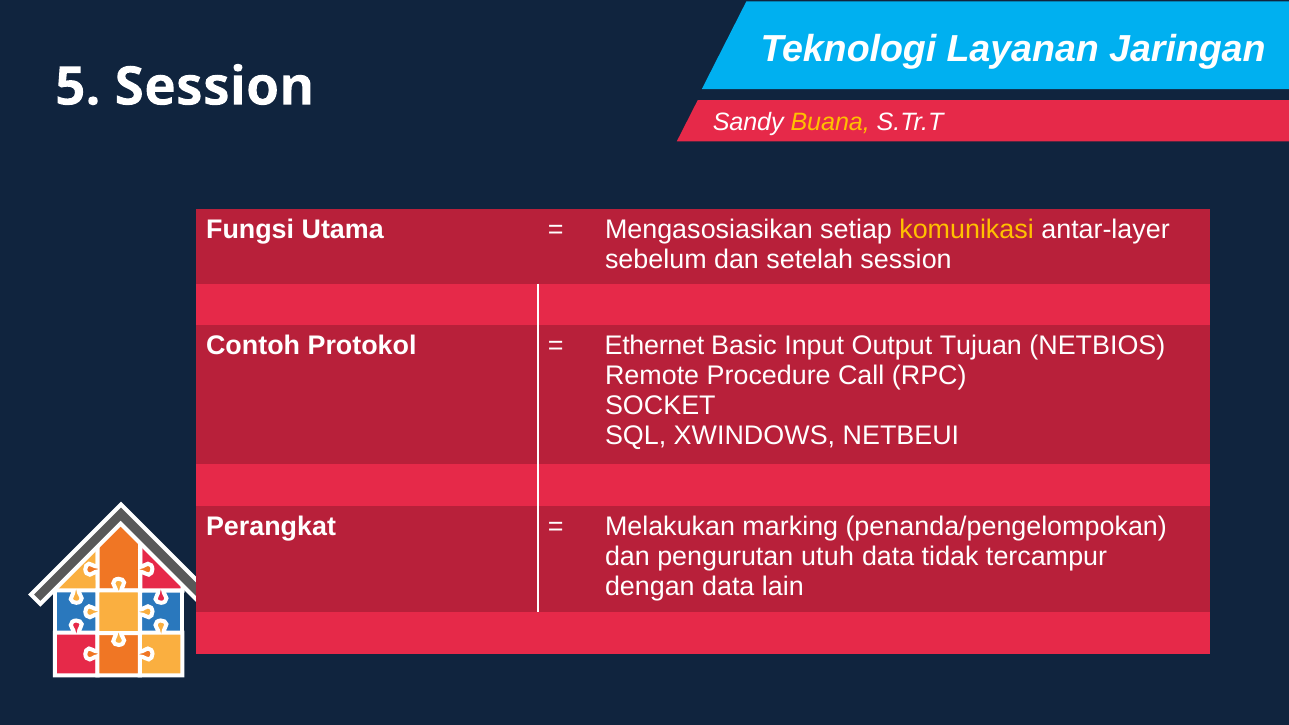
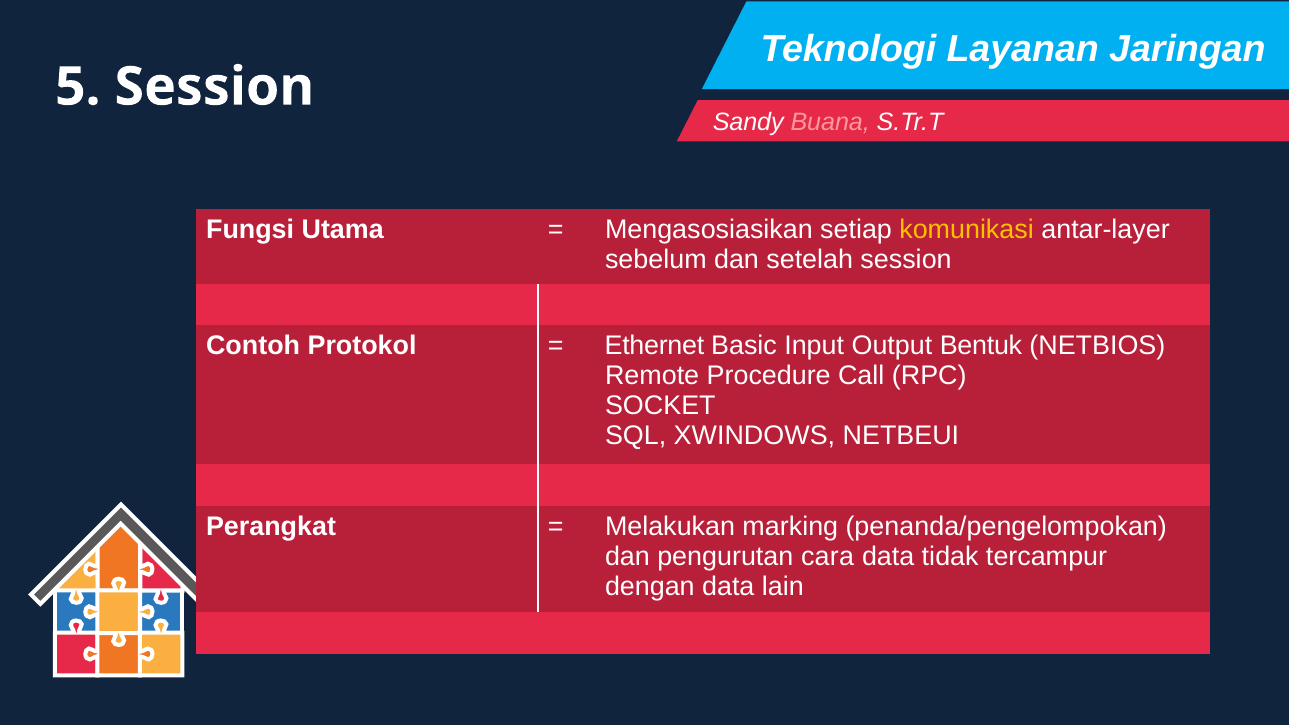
Buana colour: yellow -> pink
Tujuan: Tujuan -> Bentuk
utuh: utuh -> cara
